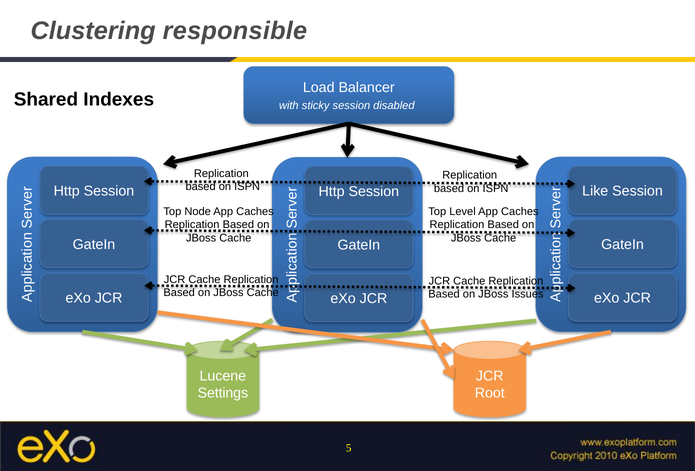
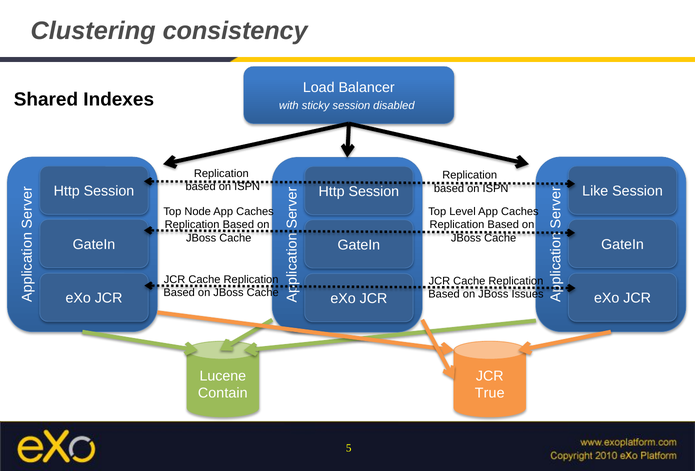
responsible: responsible -> consistency
Settings: Settings -> Contain
Root: Root -> True
